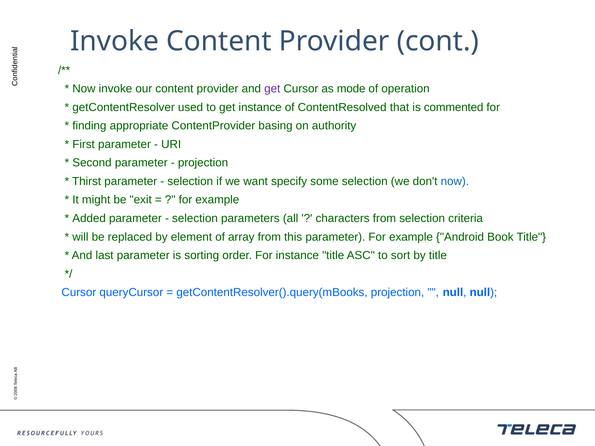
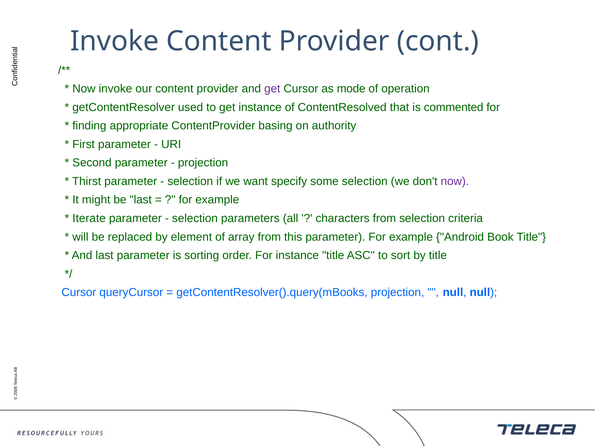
now at (455, 181) colour: blue -> purple
be exit: exit -> last
Added: Added -> Iterate
